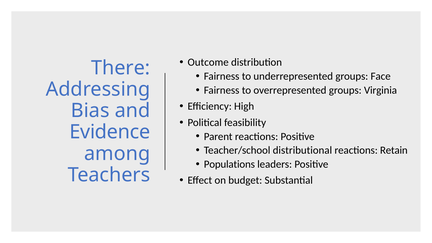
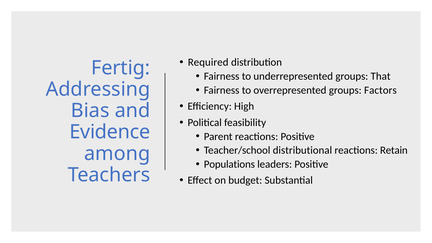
Outcome: Outcome -> Required
There: There -> Fertig
Face: Face -> That
Virginia: Virginia -> Factors
